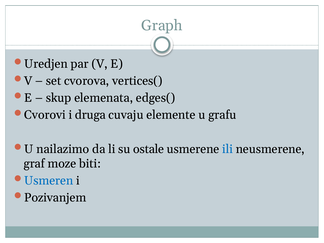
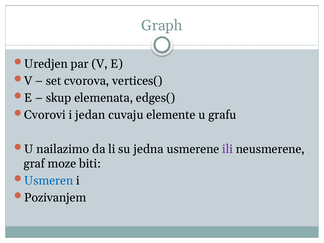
druga: druga -> jedan
ostale: ostale -> jedna
ili colour: blue -> purple
